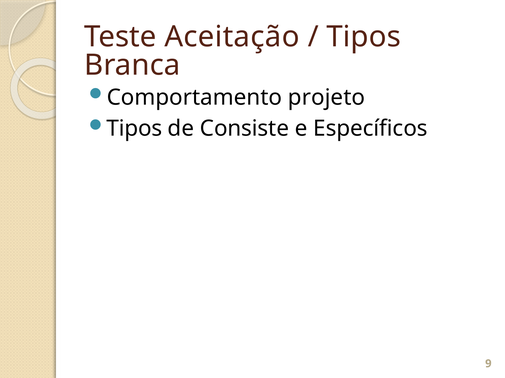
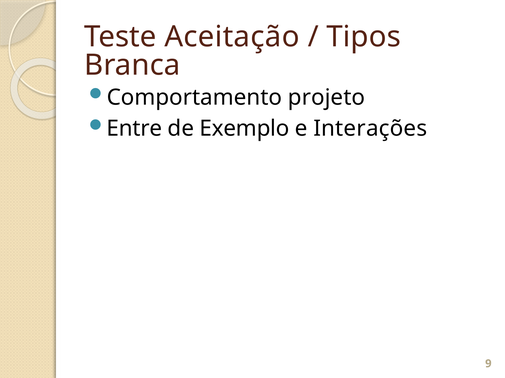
Tipos at (134, 129): Tipos -> Entre
Consiste: Consiste -> Exemplo
Específicos: Específicos -> Interações
